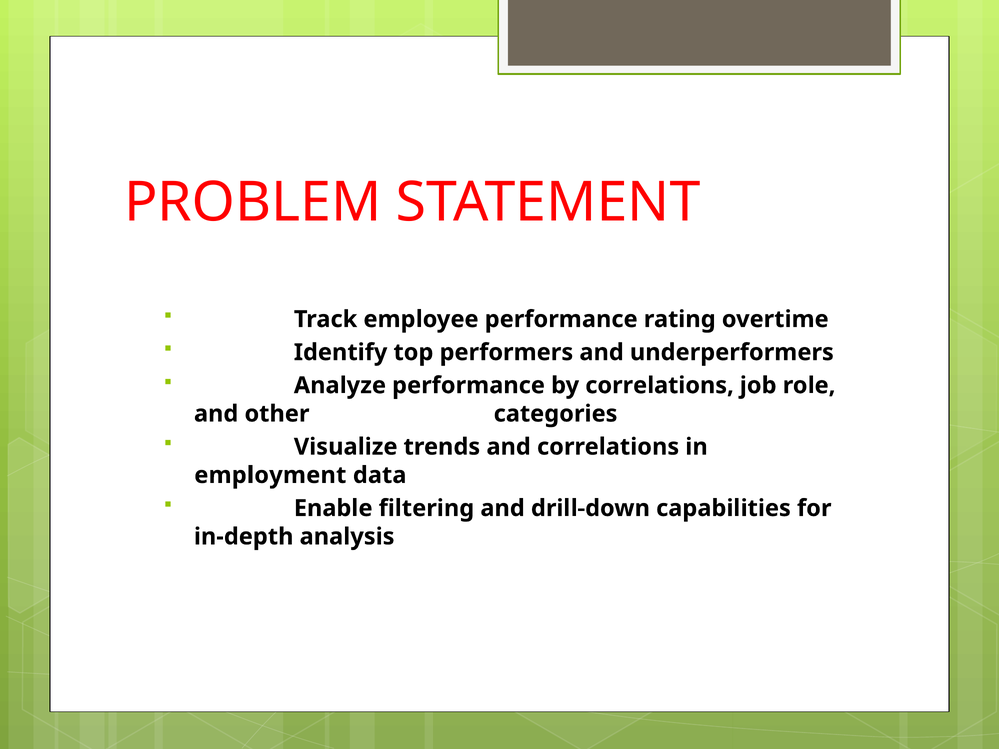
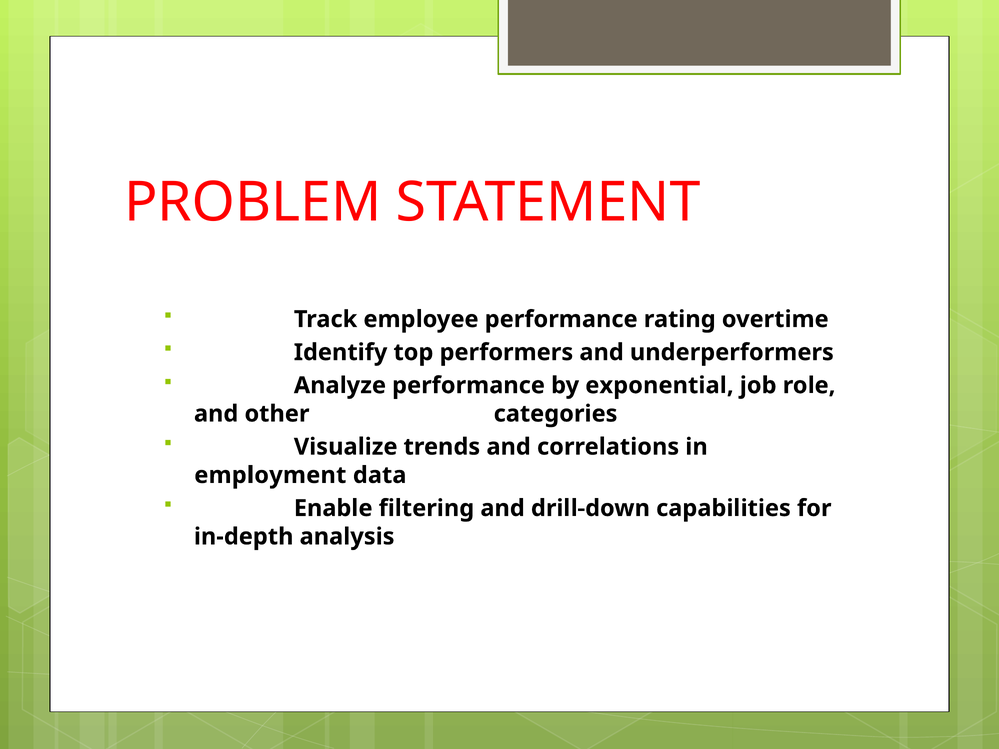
by correlations: correlations -> exponential
